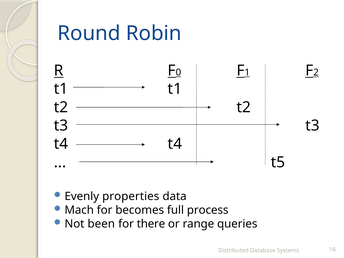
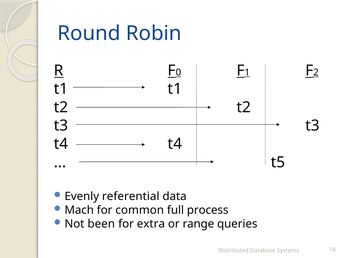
properties: properties -> referential
becomes: becomes -> common
there: there -> extra
